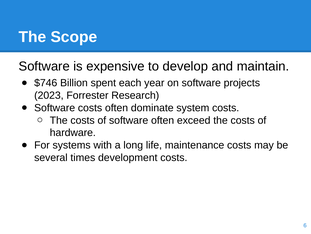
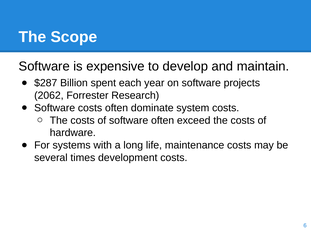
$746: $746 -> $287
2023: 2023 -> 2062
